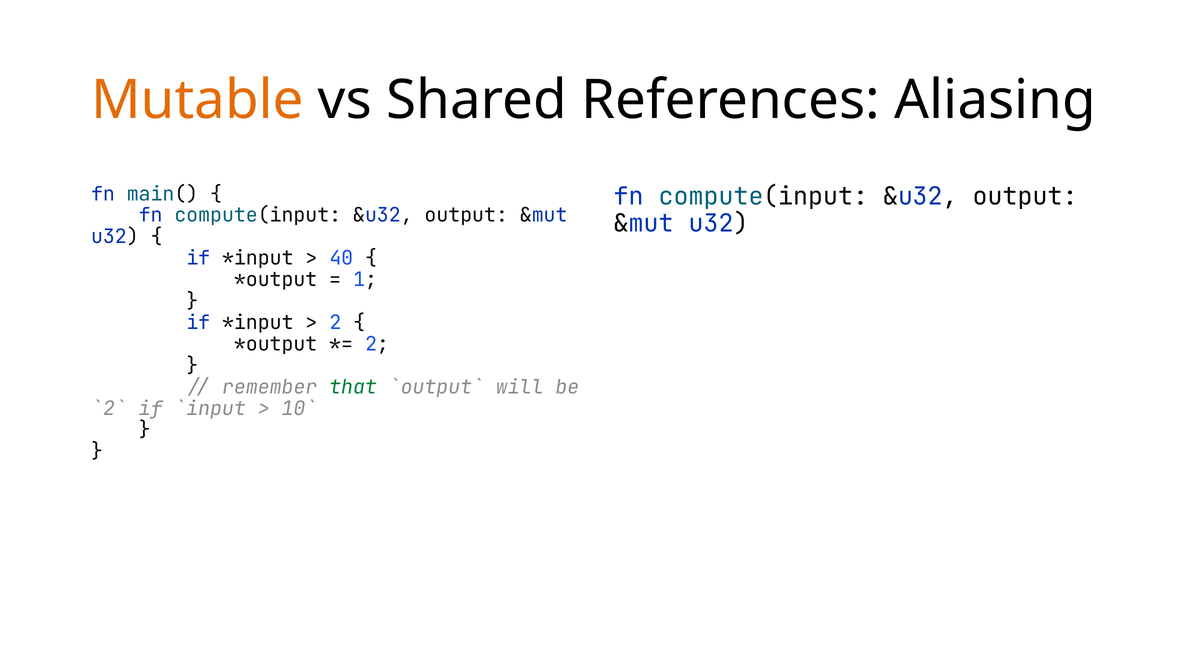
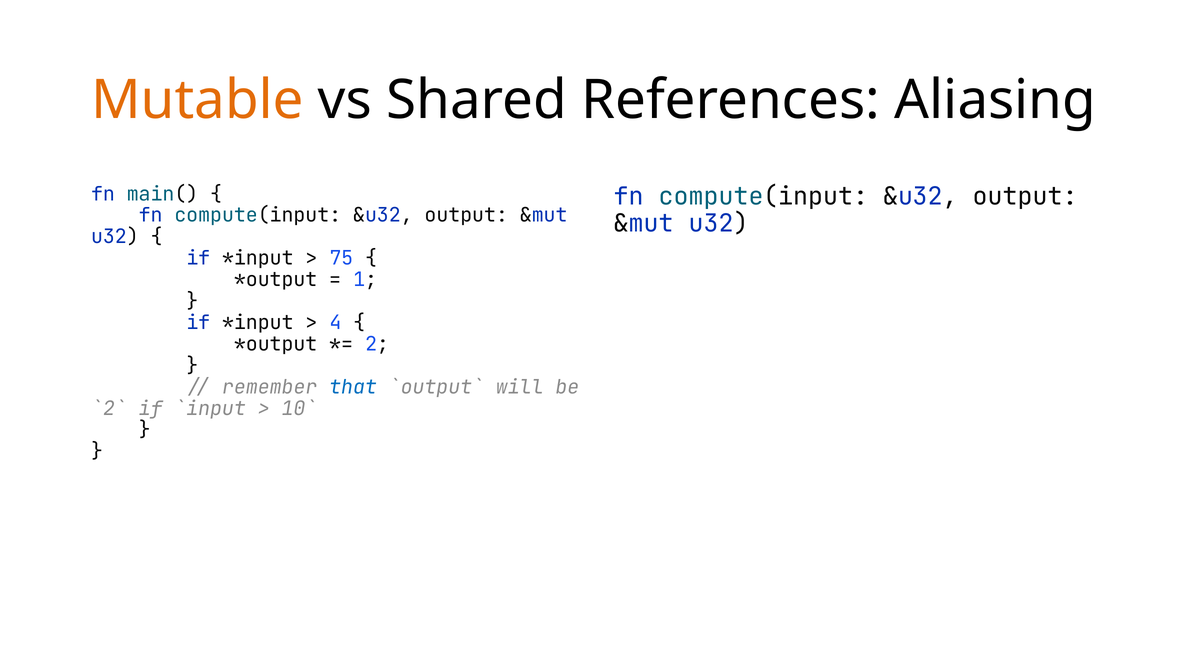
40: 40 -> 75
2 at (335, 323): 2 -> 4
that colour: green -> blue
